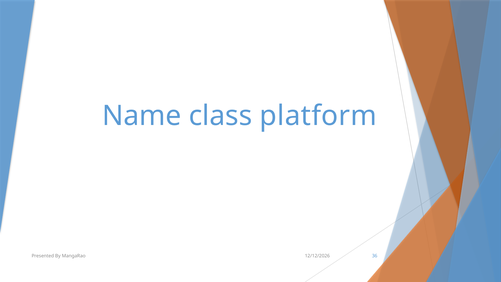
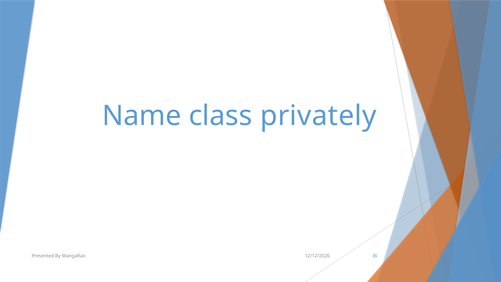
platform: platform -> privately
